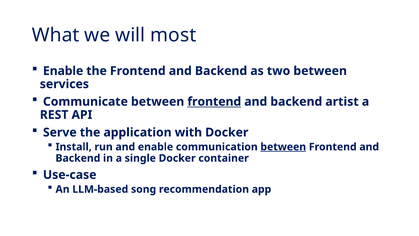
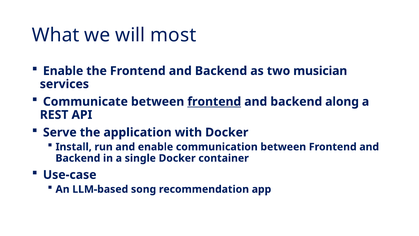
two between: between -> musician
artist: artist -> along
between at (283, 147) underline: present -> none
